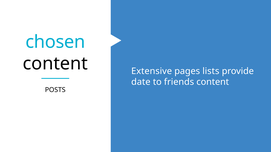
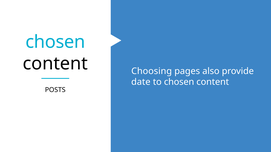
Extensive: Extensive -> Choosing
lists: lists -> also
to friends: friends -> chosen
